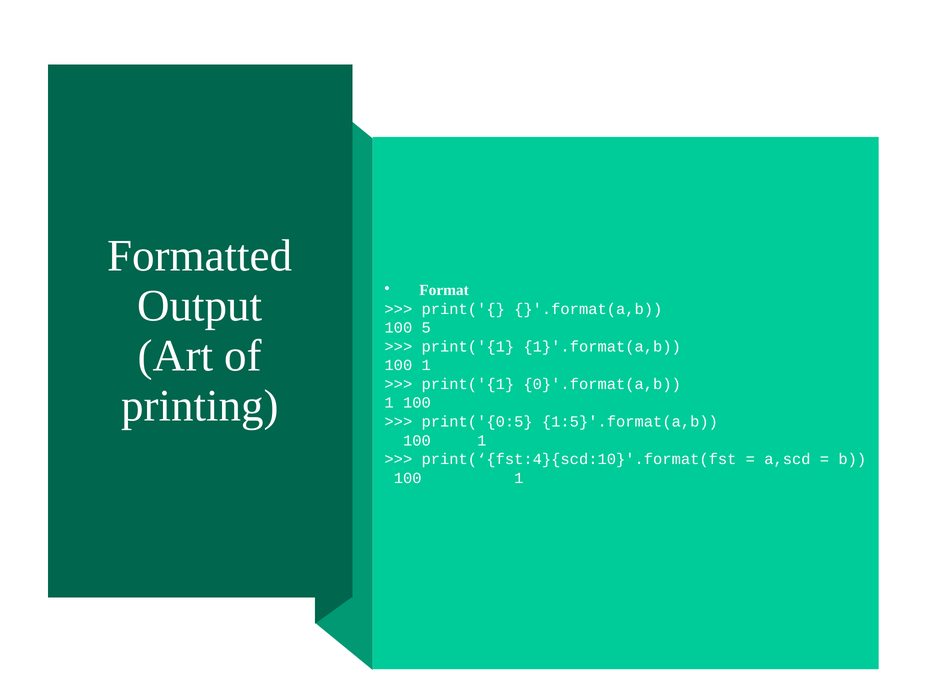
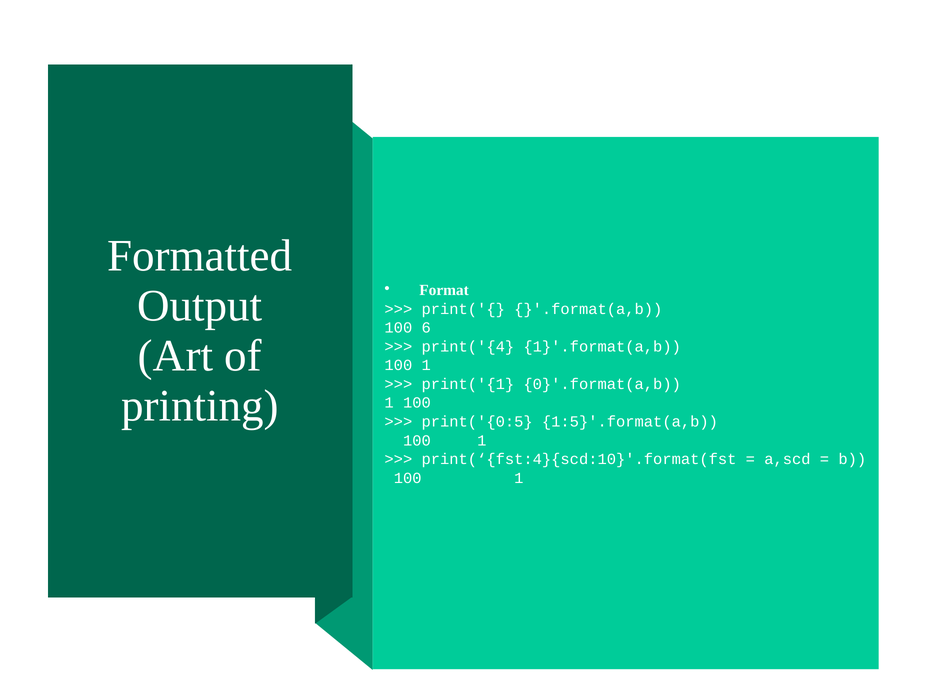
5: 5 -> 6
print('{1 at (468, 347): print('{1 -> print('{4
